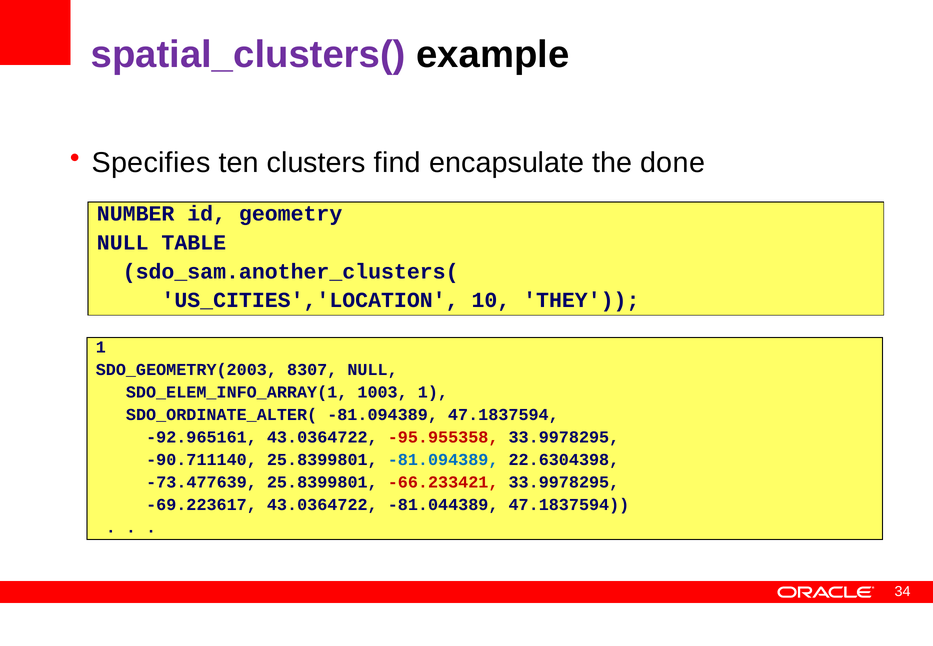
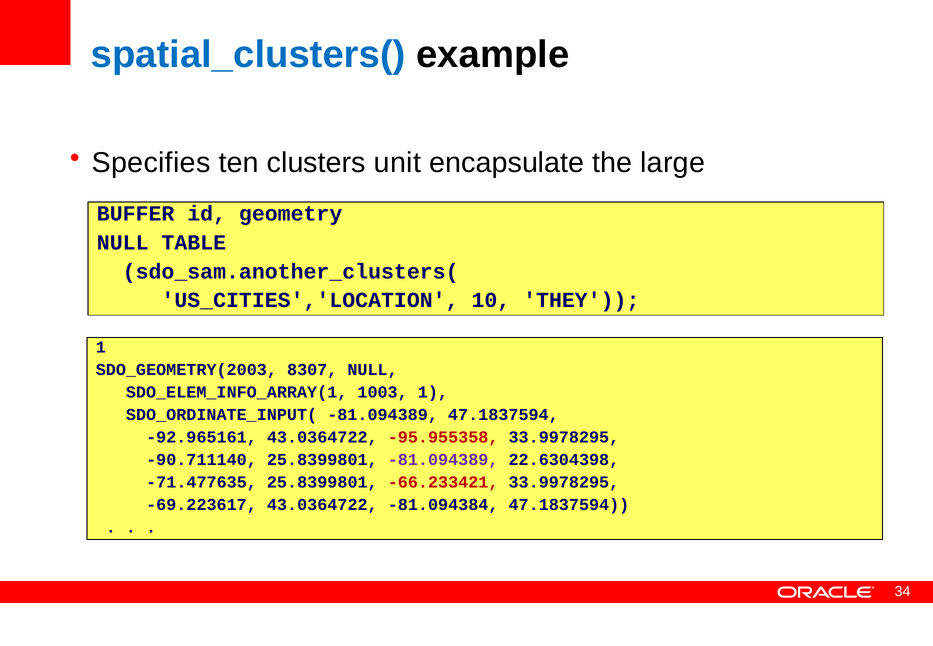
spatial_clusters( colour: purple -> blue
find: find -> unit
done: done -> large
NUMBER: NUMBER -> BUFFER
SDO_ORDINATE_ALTER(: SDO_ORDINATE_ALTER( -> SDO_ORDINATE_INPUT(
-81.094389 at (443, 460) colour: blue -> purple
-73.477639: -73.477639 -> -71.477635
-81.044389: -81.044389 -> -81.094384
